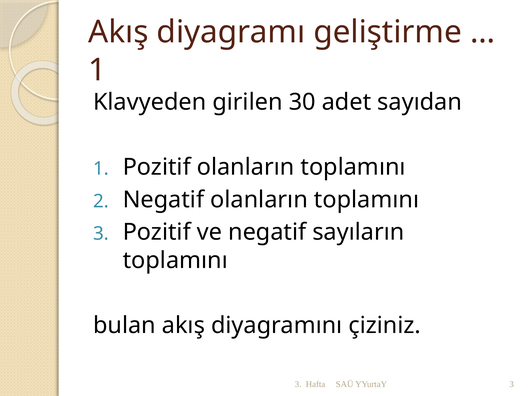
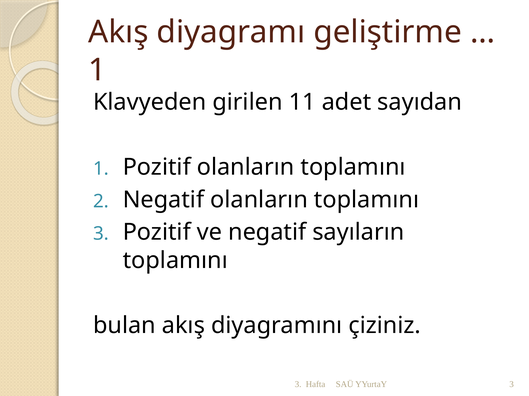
30: 30 -> 11
